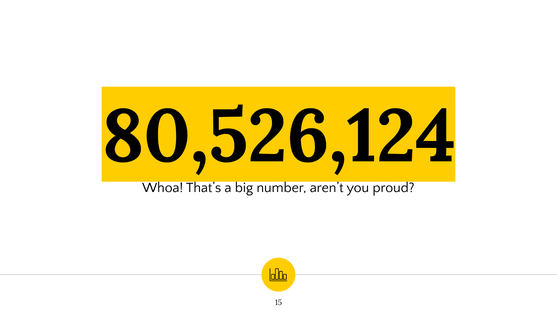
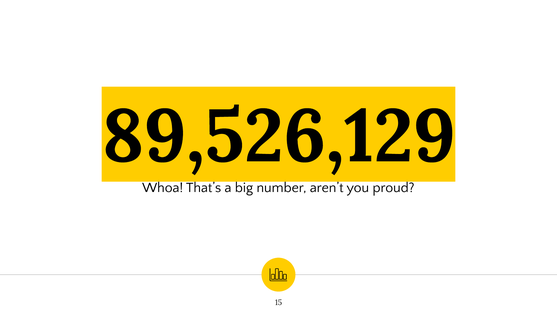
80,526,124: 80,526,124 -> 89,526,129
